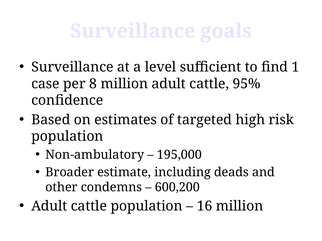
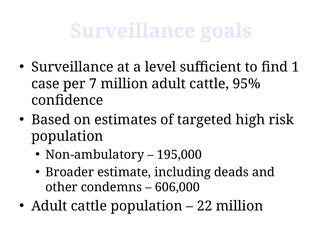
8: 8 -> 7
600,200: 600,200 -> 606,000
16: 16 -> 22
